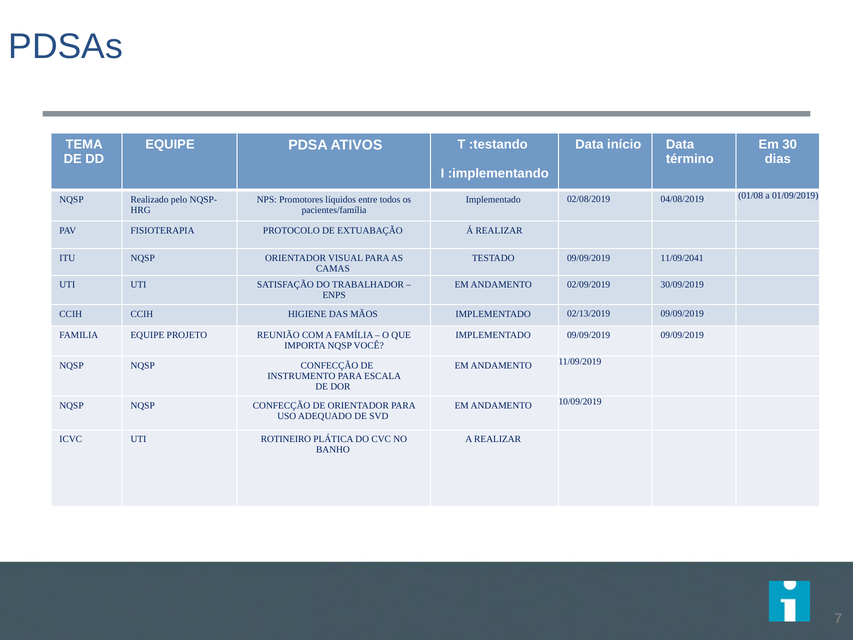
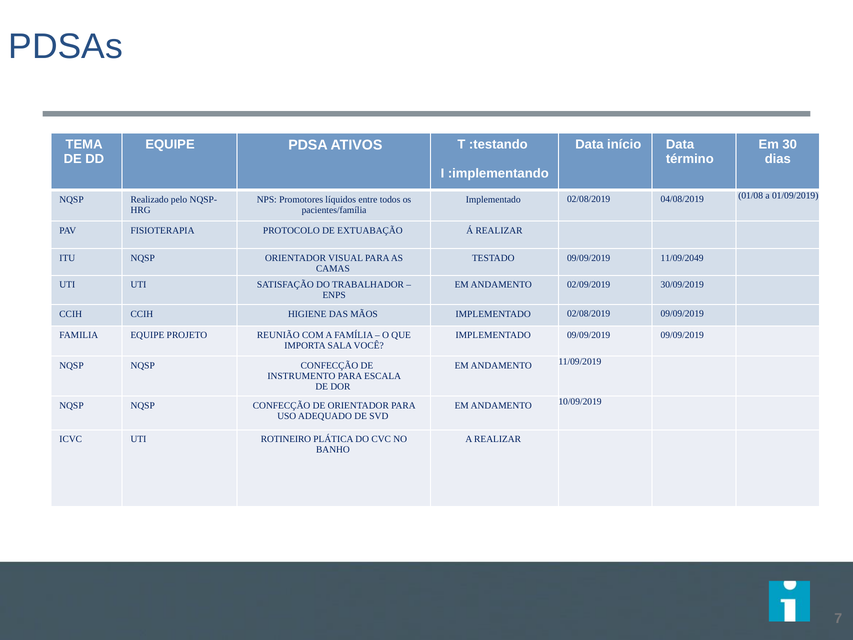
11/09/2041: 11/09/2041 -> 11/09/2049
MÃOS IMPLEMENTADO 02/13/2019: 02/13/2019 -> 02/08/2019
IMPORTA NQSP: NQSP -> SALA
